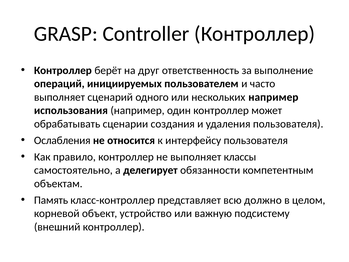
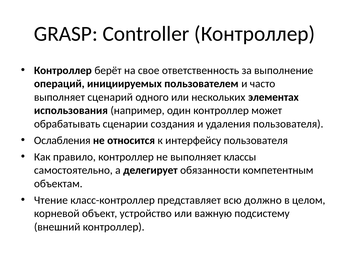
друг: друг -> свое
нескольких например: например -> элементах
Память: Память -> Чтение
